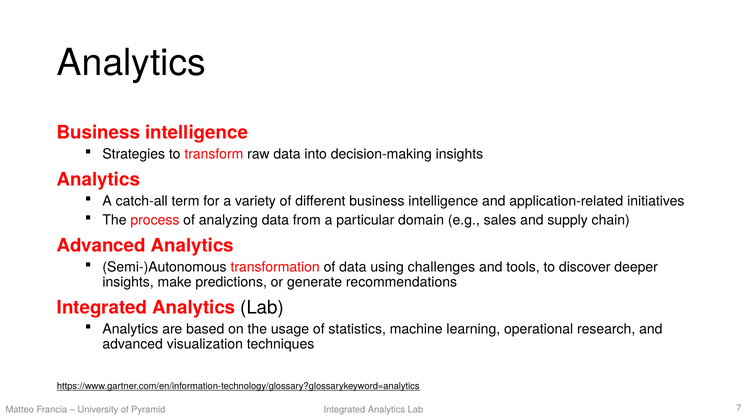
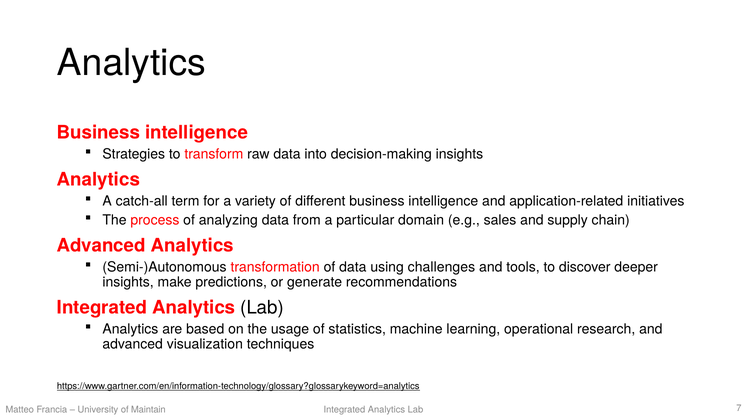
Pyramid: Pyramid -> Maintain
